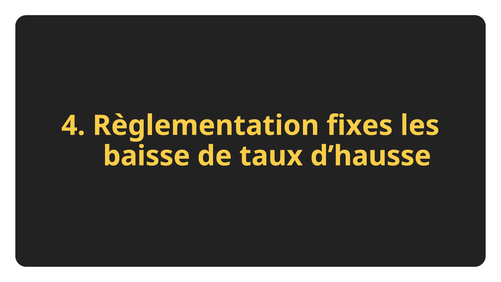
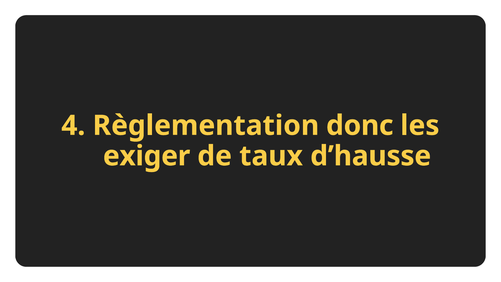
fixes: fixes -> donc
baisse: baisse -> exiger
